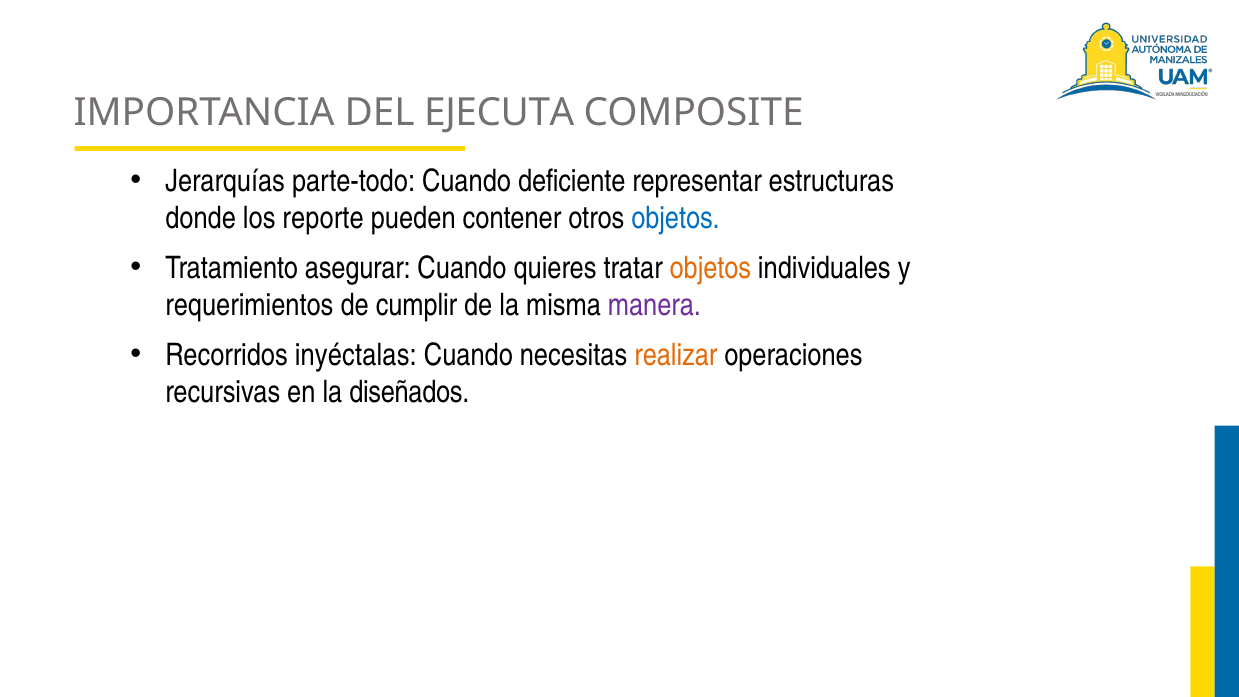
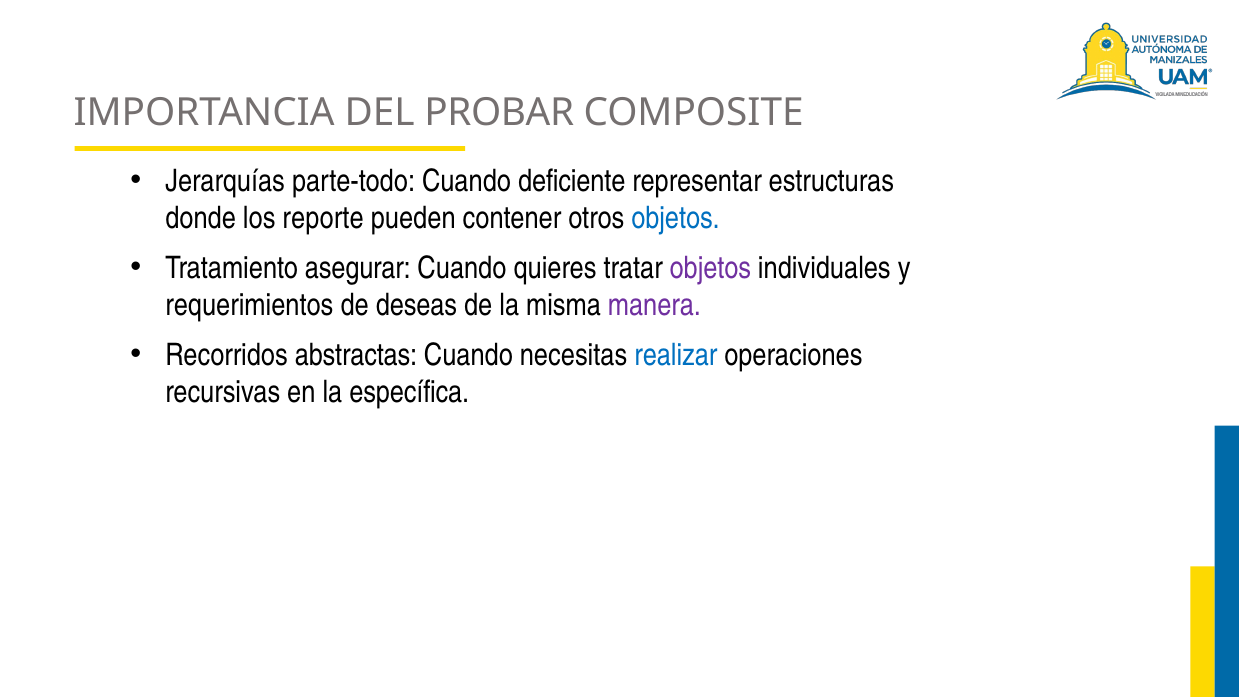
EJECUTA: EJECUTA -> PROBAR
objetos at (710, 268) colour: orange -> purple
cumplir: cumplir -> deseas
inyéctalas: inyéctalas -> abstractas
realizar colour: orange -> blue
diseñados: diseñados -> específica
